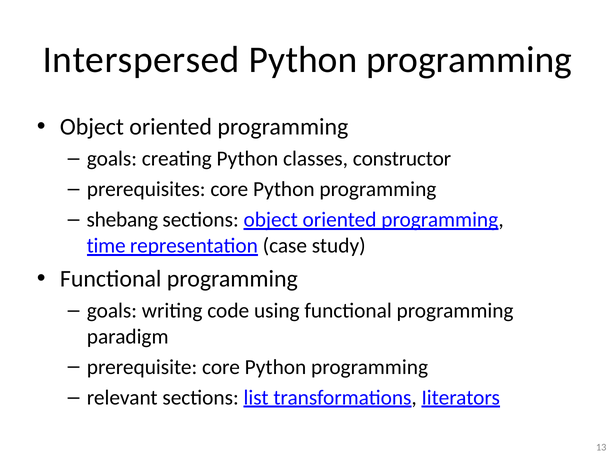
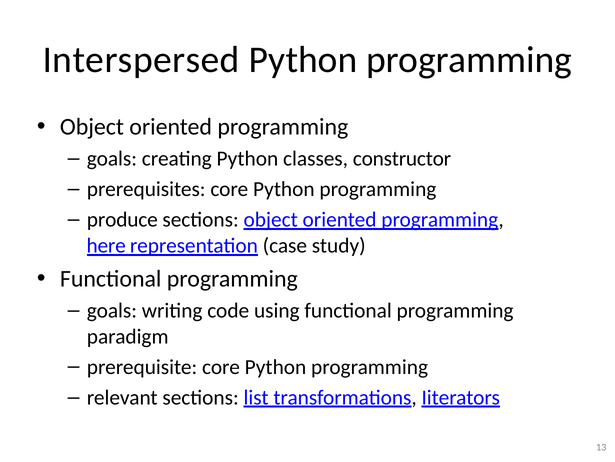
shebang: shebang -> produce
time: time -> here
